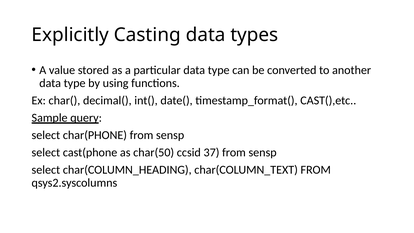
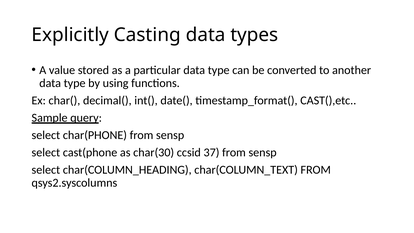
char(50: char(50 -> char(30
